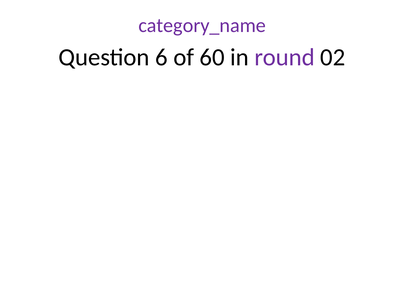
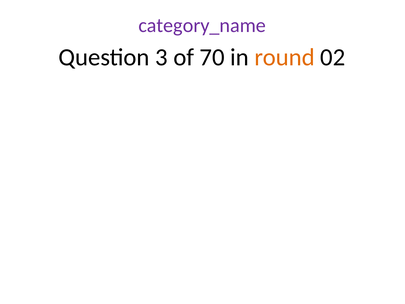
6: 6 -> 3
60: 60 -> 70
round colour: purple -> orange
